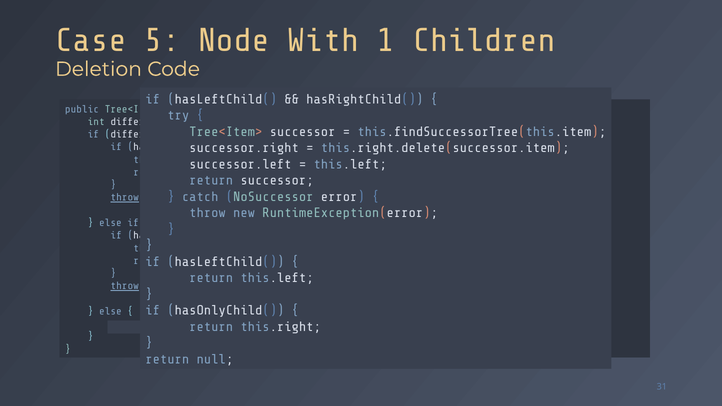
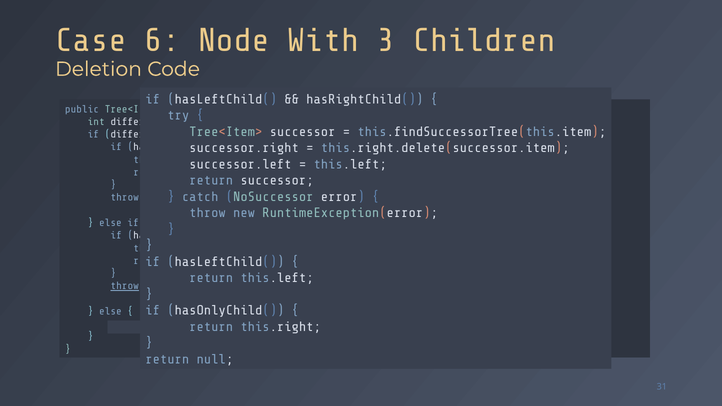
5: 5 -> 6
1: 1 -> 3
throw at (125, 198) underline: present -> none
